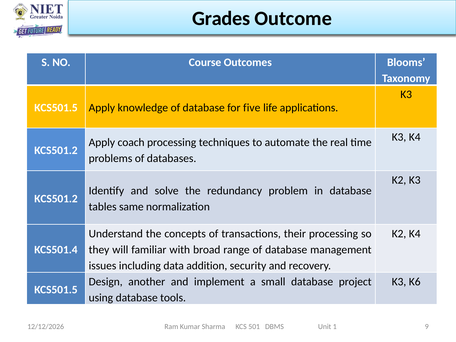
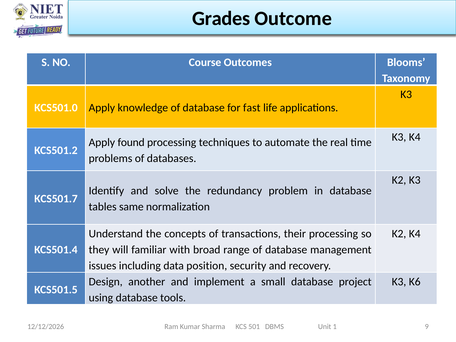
KCS501.5 at (56, 108): KCS501.5 -> KCS501.0
five: five -> fast
coach: coach -> found
KCS501.2 at (56, 199): KCS501.2 -> KCS501.7
addition: addition -> position
